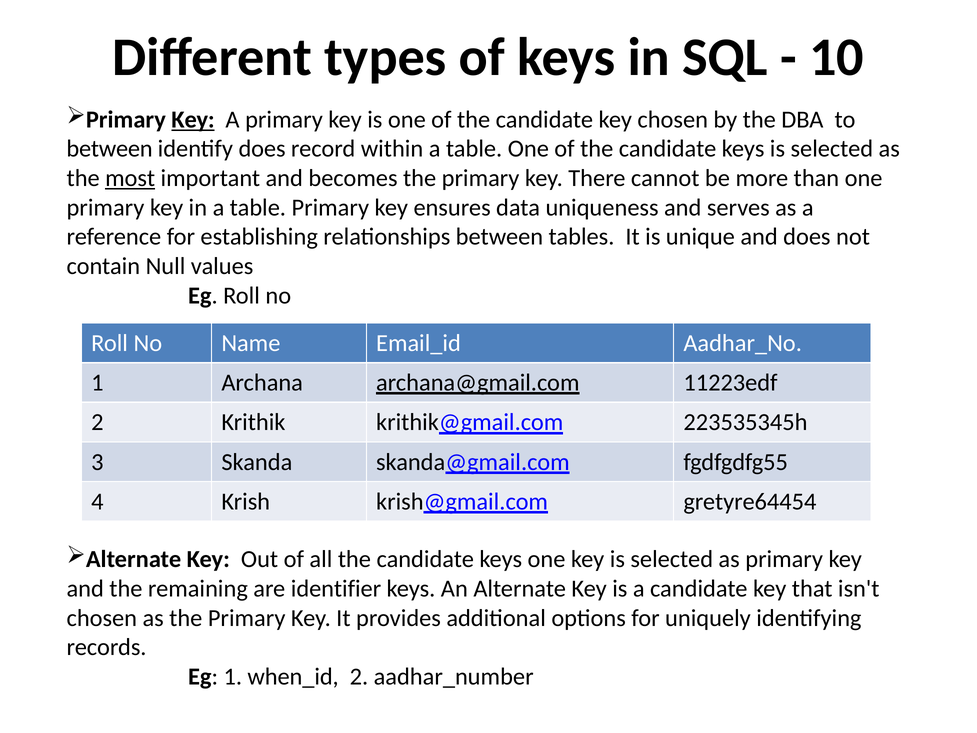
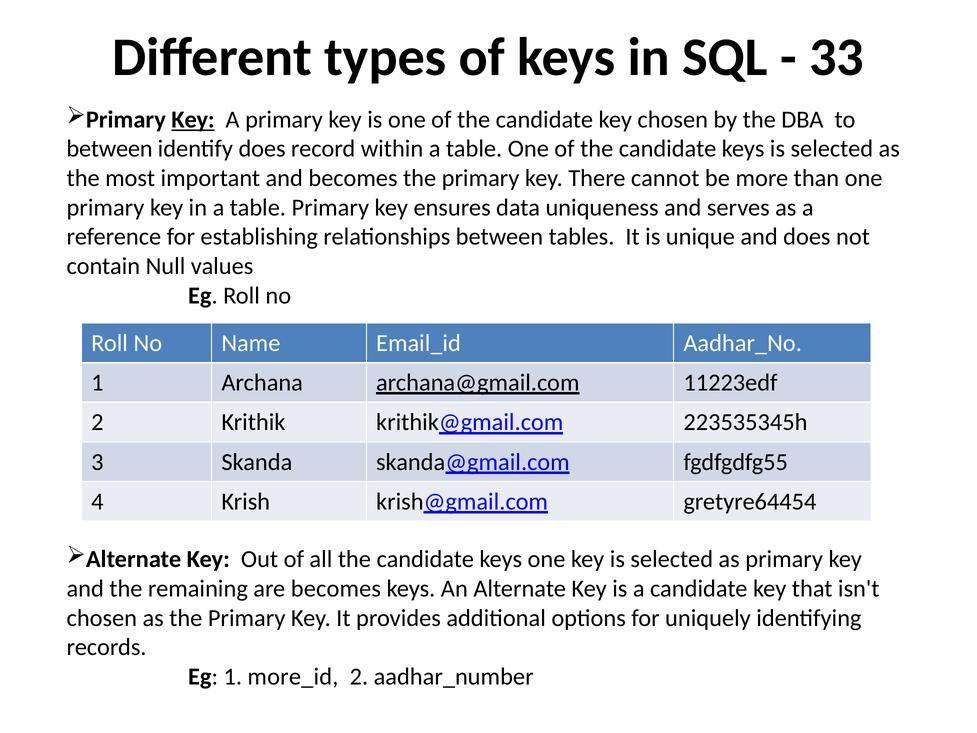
10: 10 -> 33
most underline: present -> none
are identifier: identifier -> becomes
when_id: when_id -> more_id
